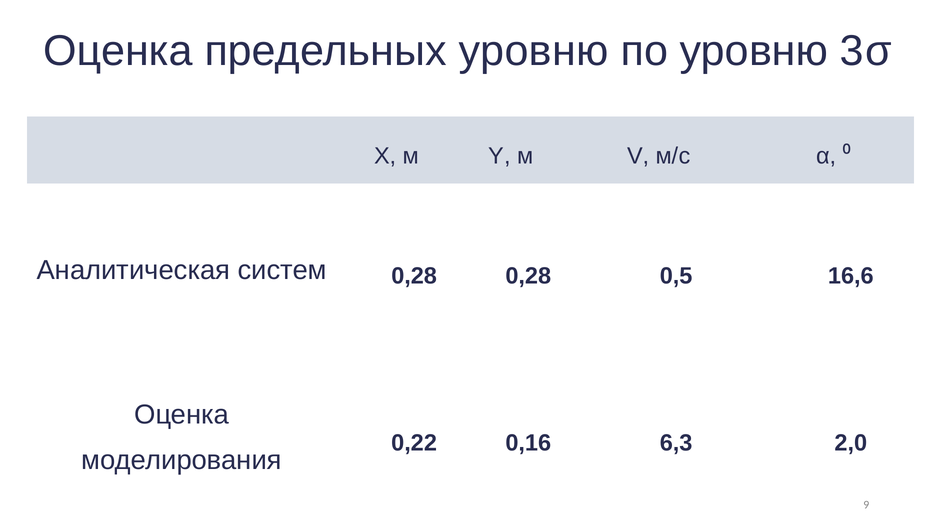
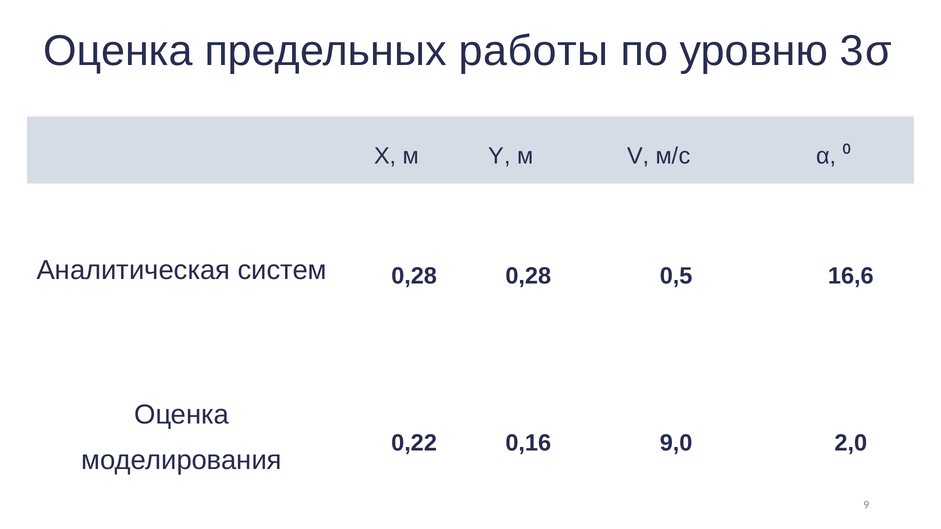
предельных уровню: уровню -> работы
6,3: 6,3 -> 9,0
